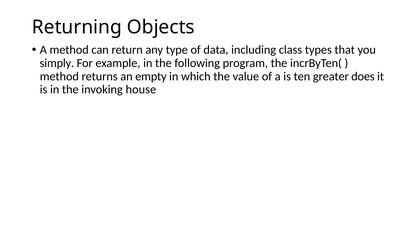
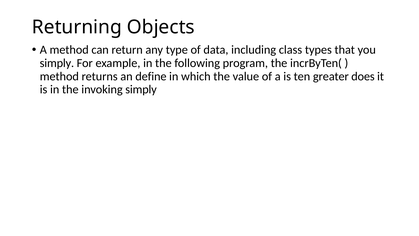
empty: empty -> define
invoking house: house -> simply
